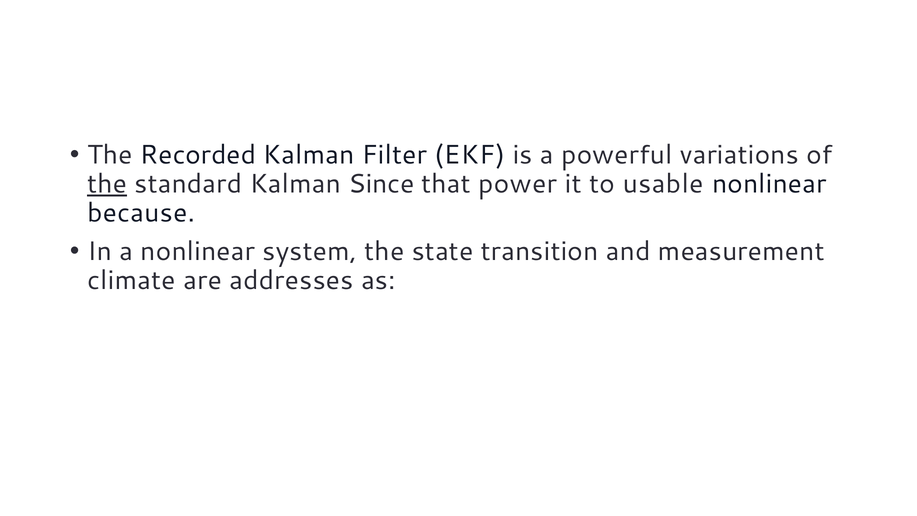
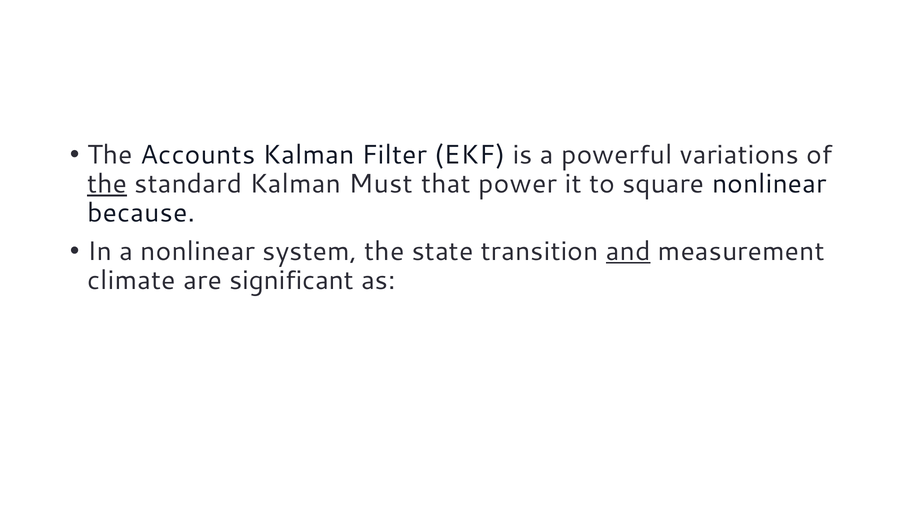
Recorded: Recorded -> Accounts
Since: Since -> Must
usable: usable -> square
and underline: none -> present
addresses: addresses -> significant
